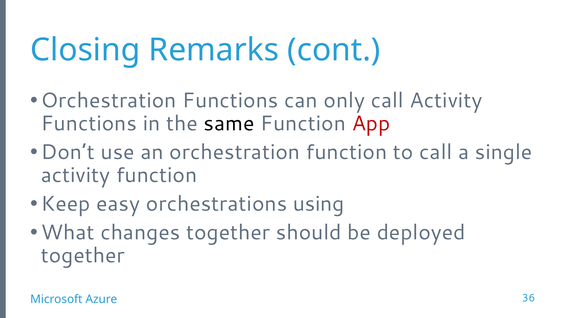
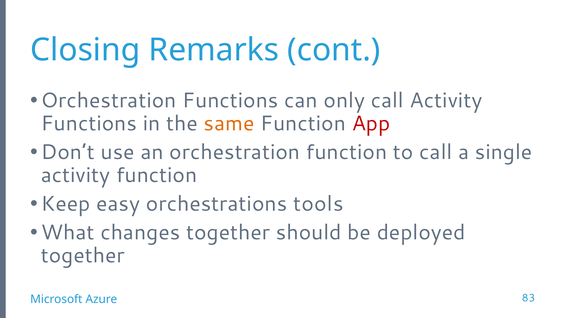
same colour: black -> orange
using: using -> tools
36: 36 -> 83
